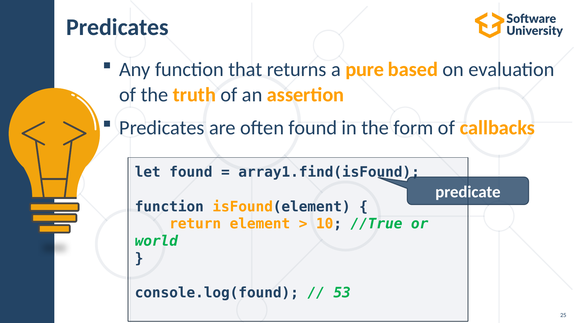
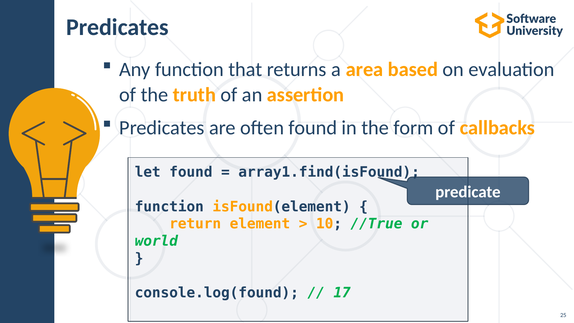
pure: pure -> area
53: 53 -> 17
